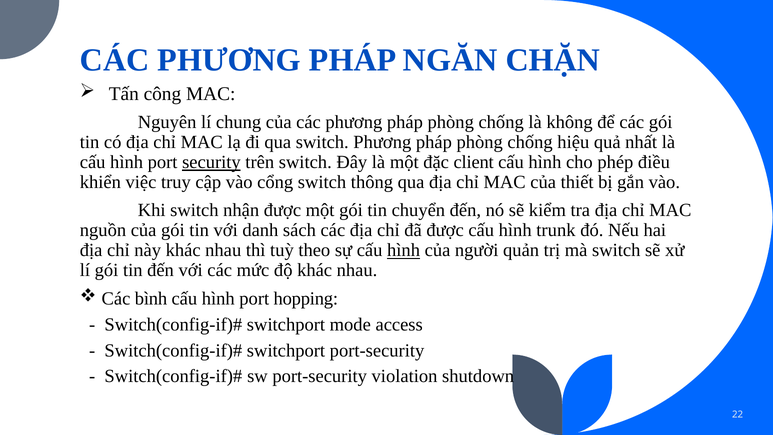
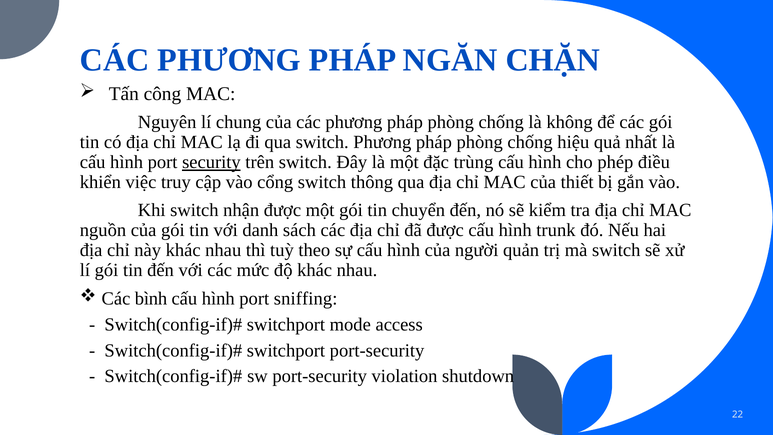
client: client -> trùng
hình at (404, 250) underline: present -> none
hopping: hopping -> sniffing
